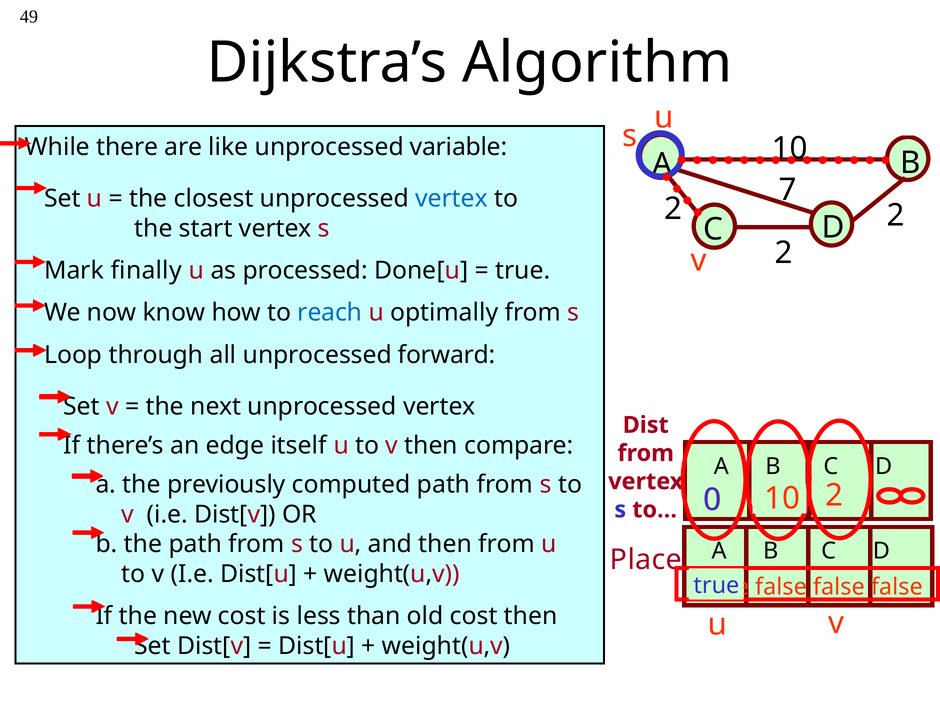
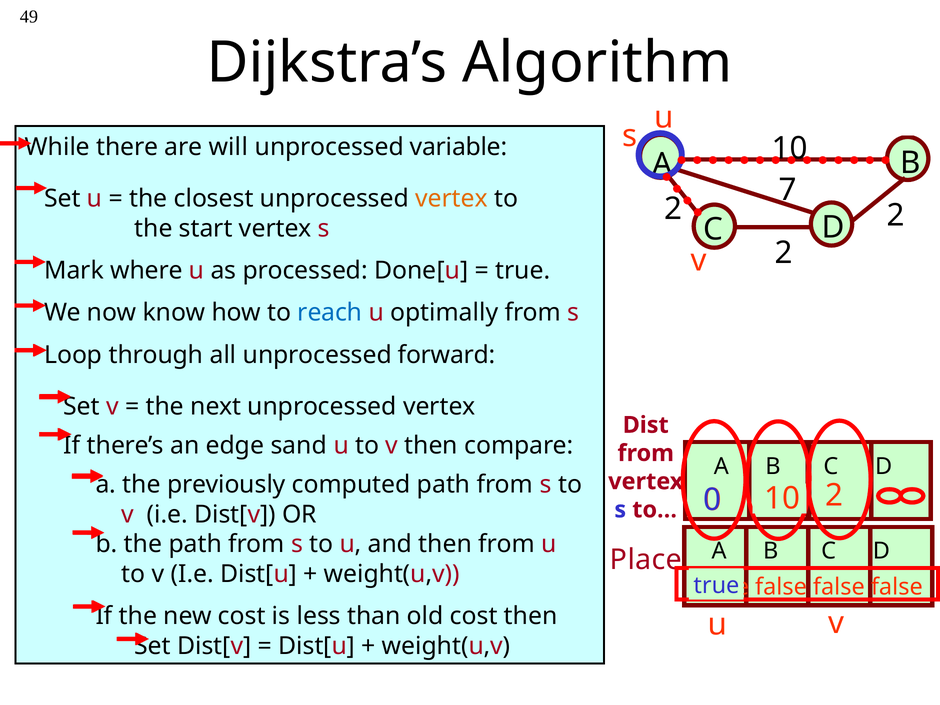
like: like -> will
vertex at (452, 199) colour: blue -> orange
finally: finally -> where
itself: itself -> sand
